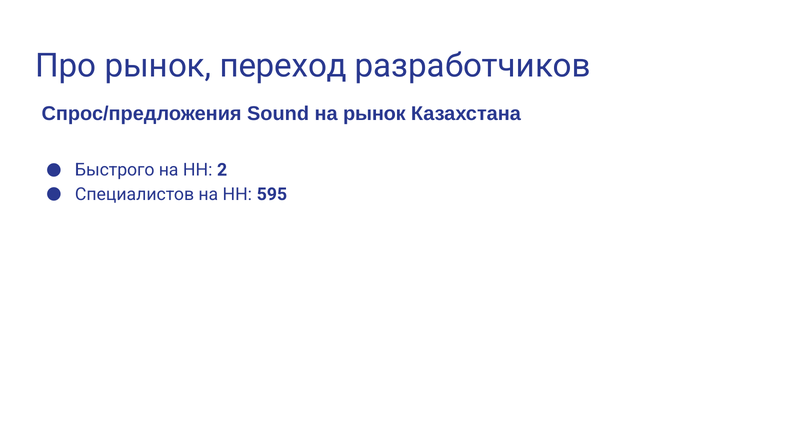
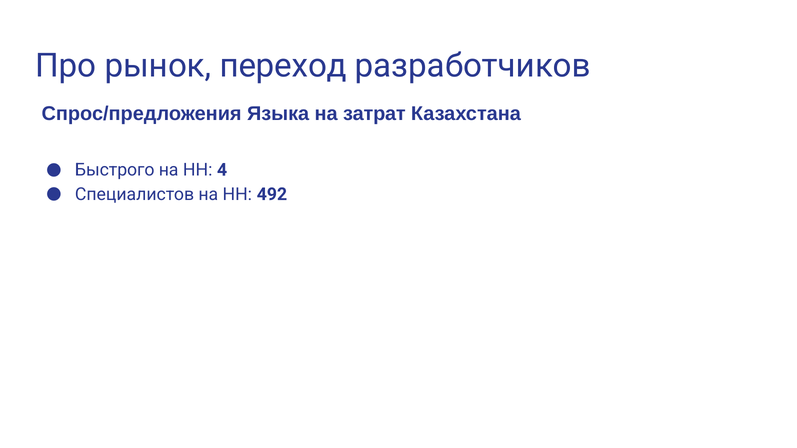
Sound: Sound -> Языка
на рынок: рынок -> затрат
2: 2 -> 4
595: 595 -> 492
